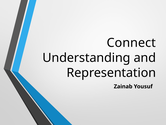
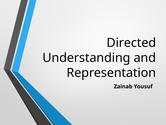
Connect: Connect -> Directed
